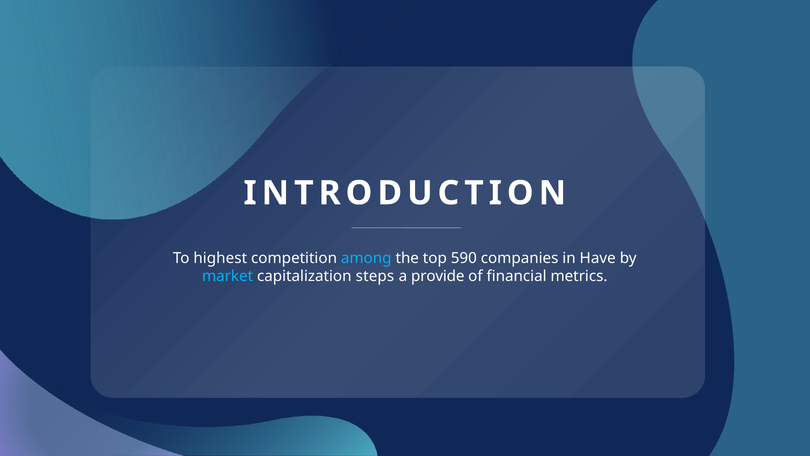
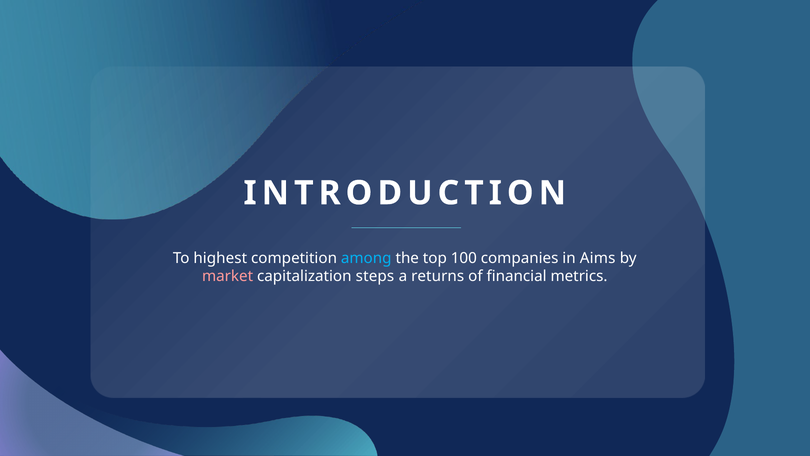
590: 590 -> 100
Have: Have -> Aims
market colour: light blue -> pink
provide: provide -> returns
